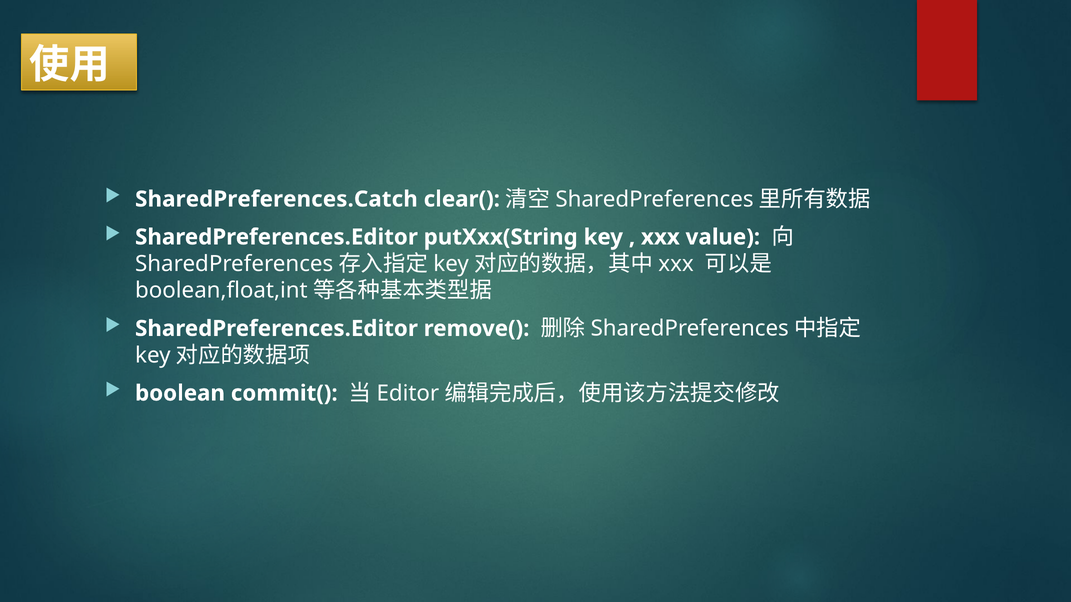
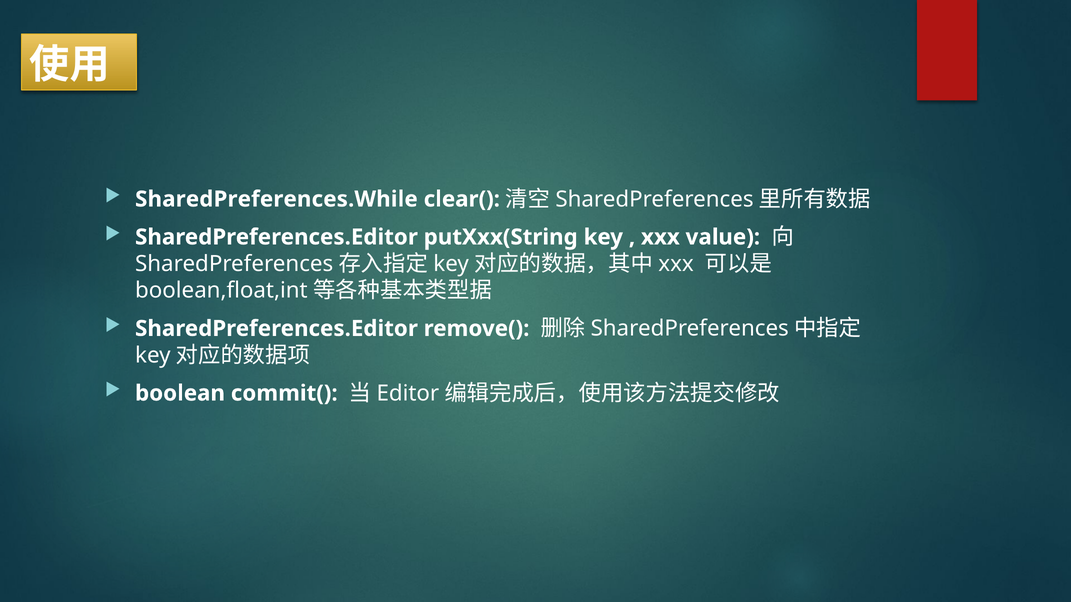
SharedPreferences.Catch: SharedPreferences.Catch -> SharedPreferences.While
